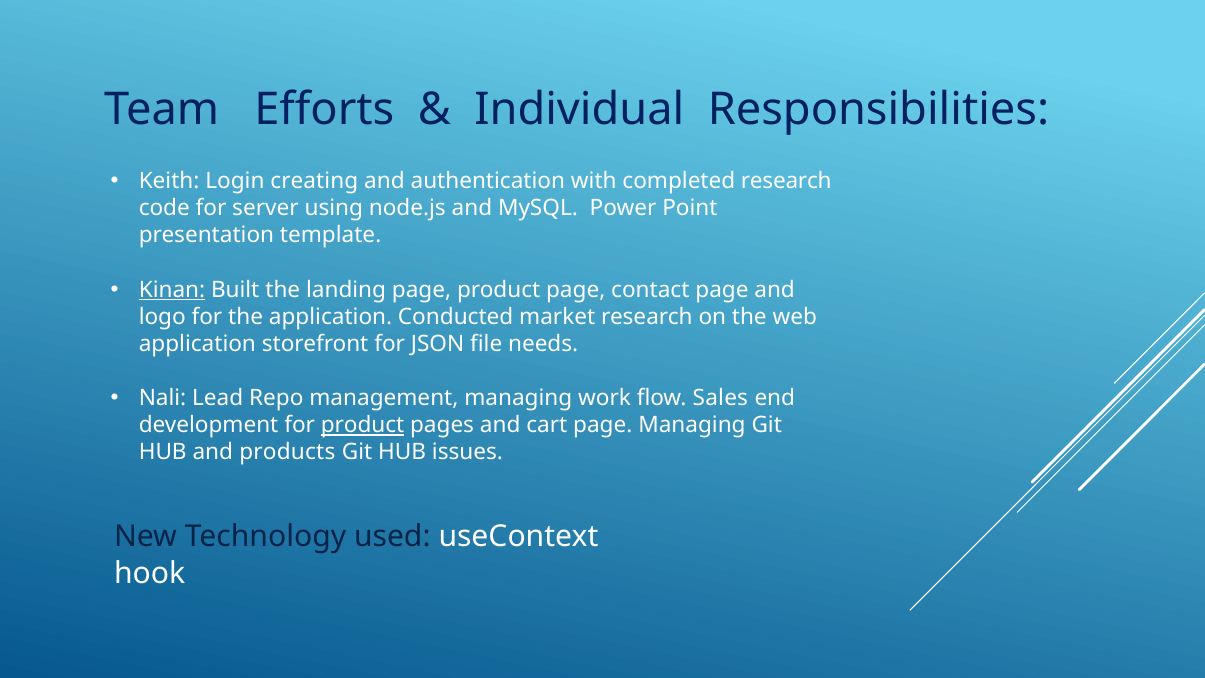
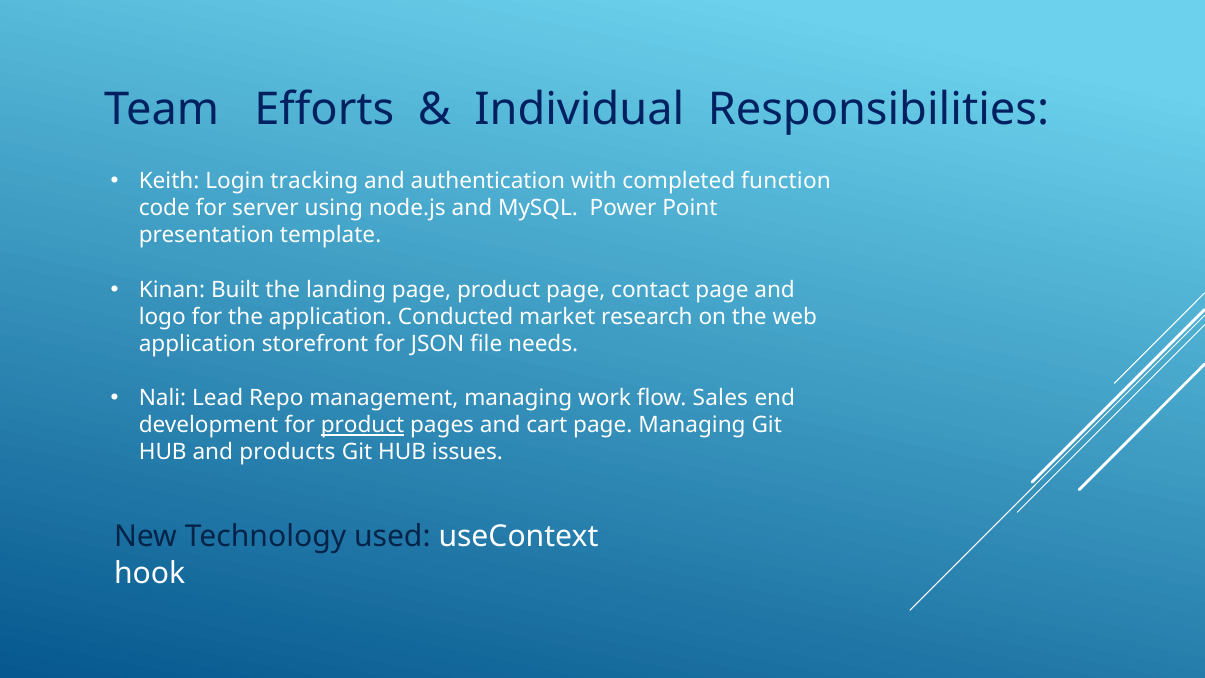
creating: creating -> tracking
completed research: research -> function
Kinan underline: present -> none
